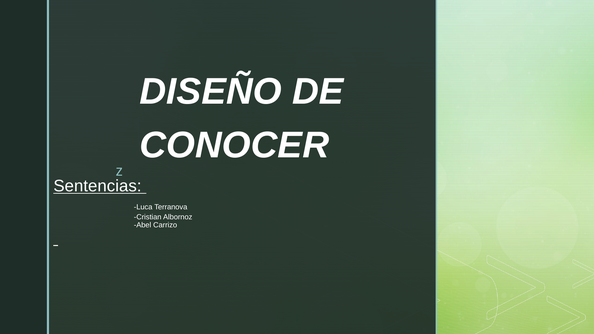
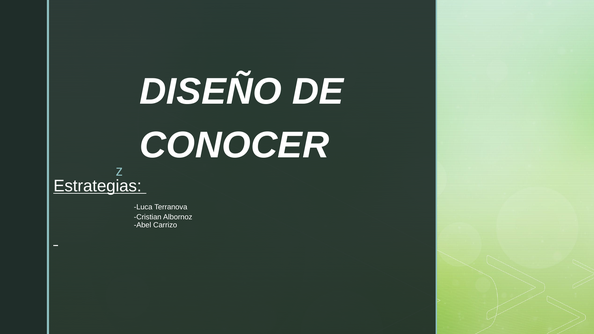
Sentencias: Sentencias -> Estrategias
